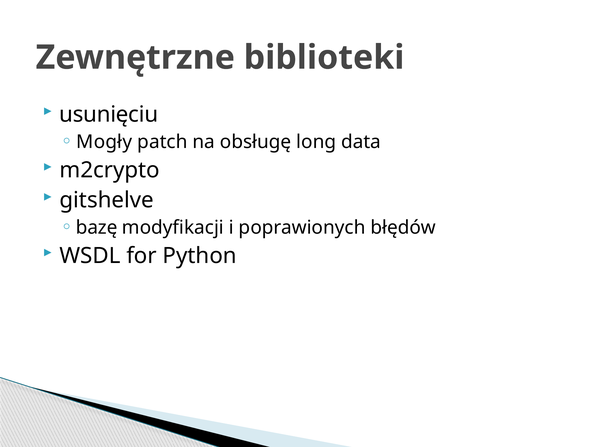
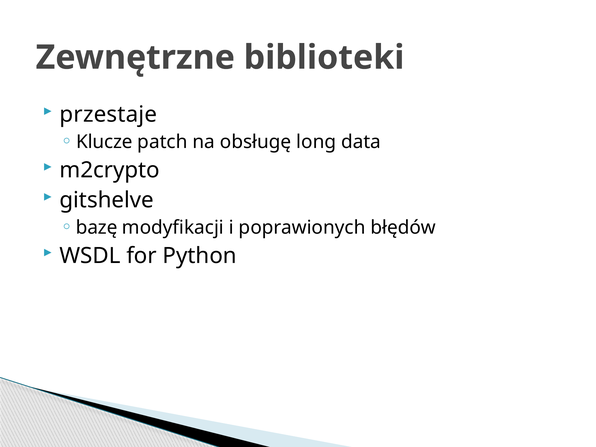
usunięciu: usunięciu -> przestaje
Mogły: Mogły -> Klucze
